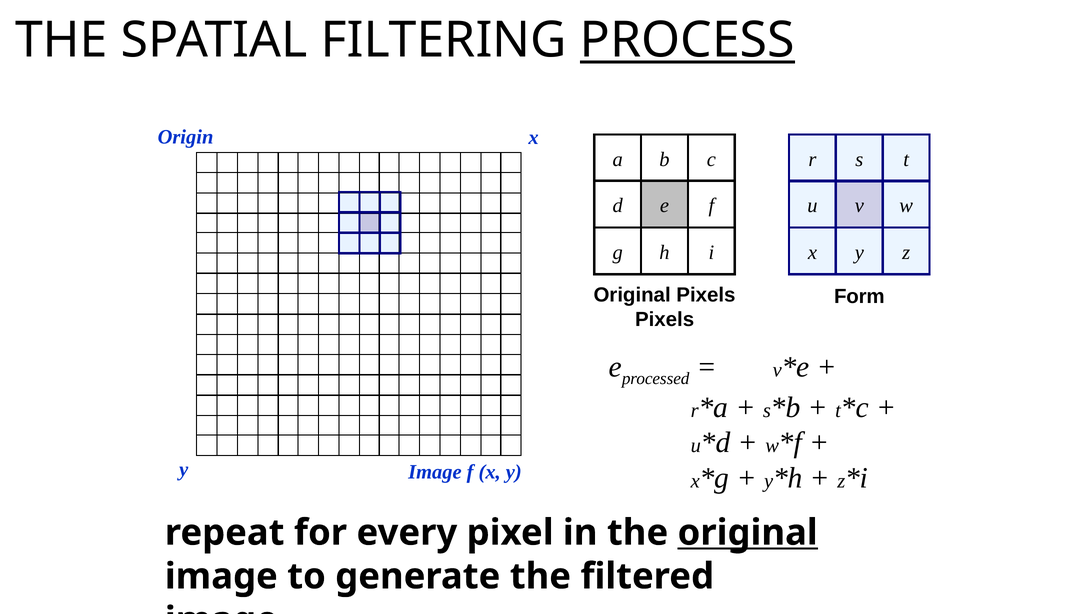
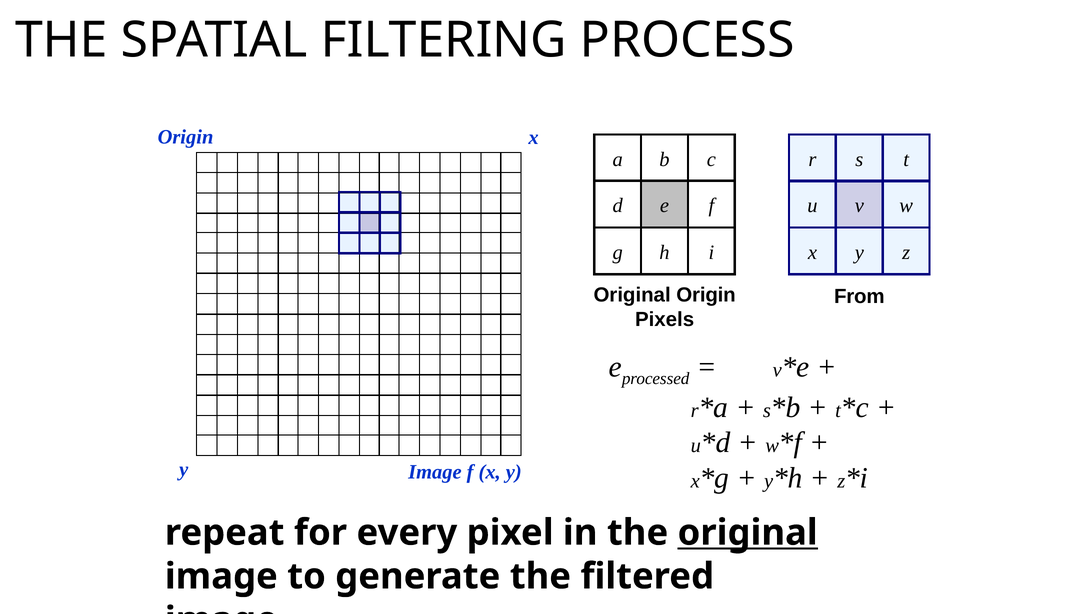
PROCESS underline: present -> none
Original Pixels: Pixels -> Origin
Form: Form -> From
